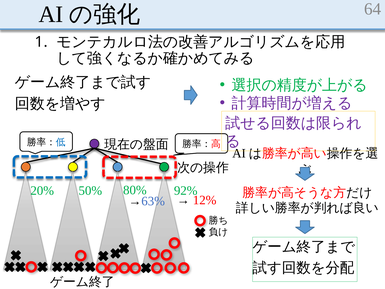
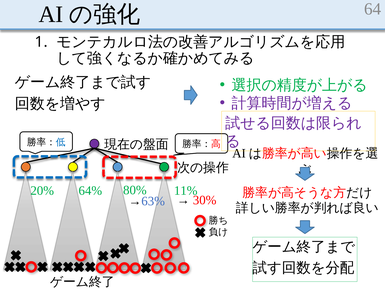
50%: 50% -> 64%
92%: 92% -> 11%
12%: 12% -> 30%
